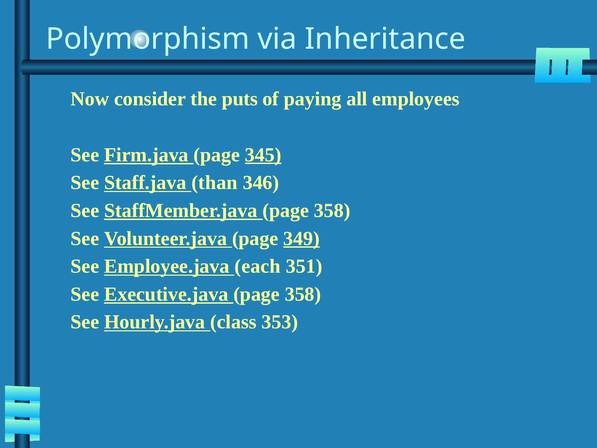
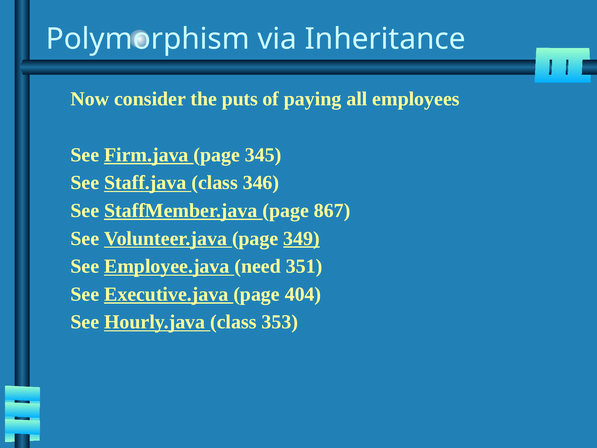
345 underline: present -> none
Staff.java than: than -> class
StaffMember.java page 358: 358 -> 867
each: each -> need
Executive.java page 358: 358 -> 404
